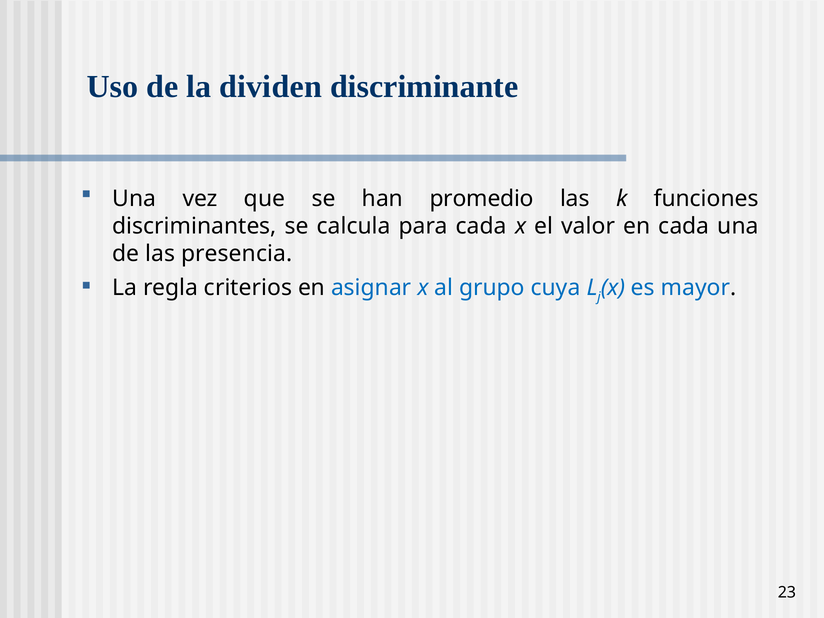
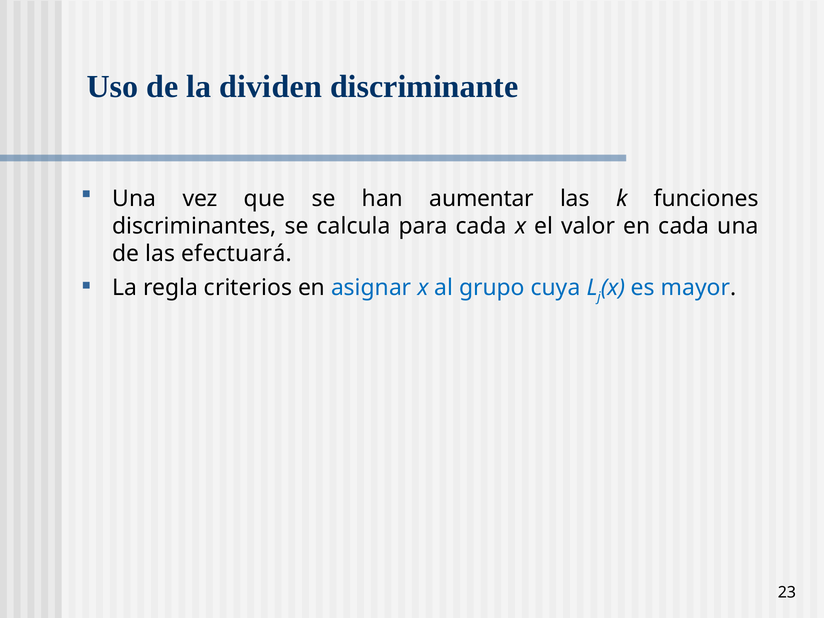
promedio: promedio -> aumentar
presencia: presencia -> efectuará
